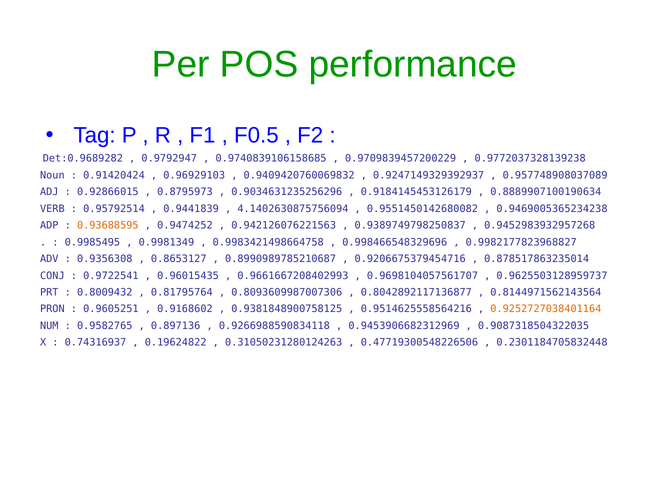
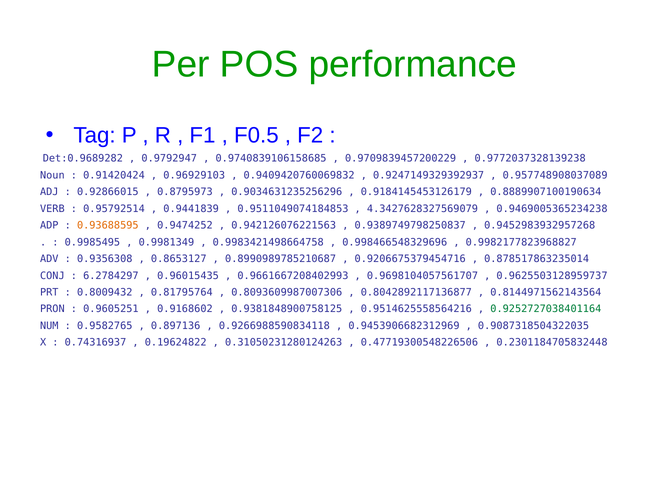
4.1402630875756094: 4.1402630875756094 -> 0.9511049074184853
0.9551450142680082: 0.9551450142680082 -> 4.3427628327569079
0.9722541: 0.9722541 -> 6.2784297
0.9252727038401164 colour: orange -> green
